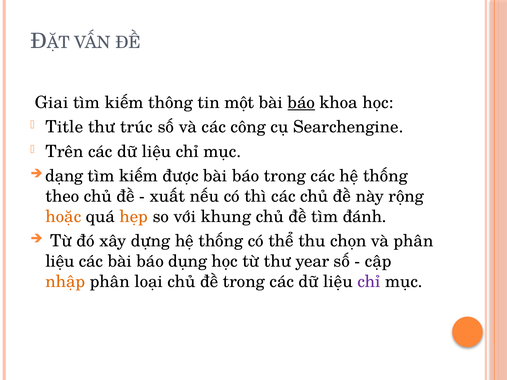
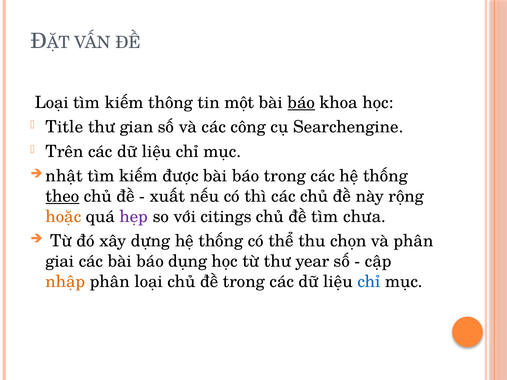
Giai at (52, 103): Giai -> Loại
trúc: trúc -> gian
dạng: dạng -> nhật
theo underline: none -> present
hẹp colour: orange -> purple
khung: khung -> citings
đánh: đánh -> chưa
liệu at (60, 261): liệu -> giai
chỉ at (369, 282) colour: purple -> blue
